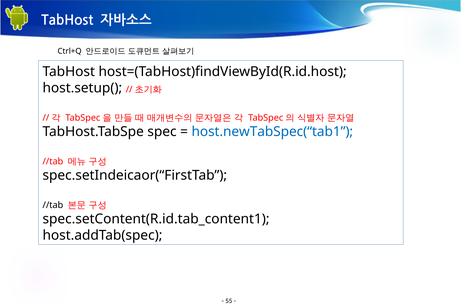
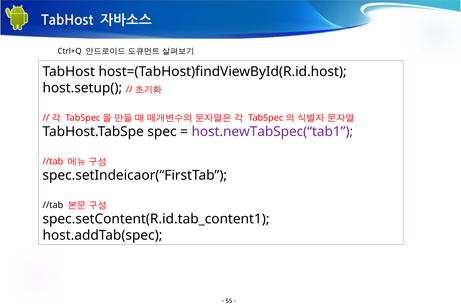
host.newTabSpec(“tab1 colour: blue -> purple
